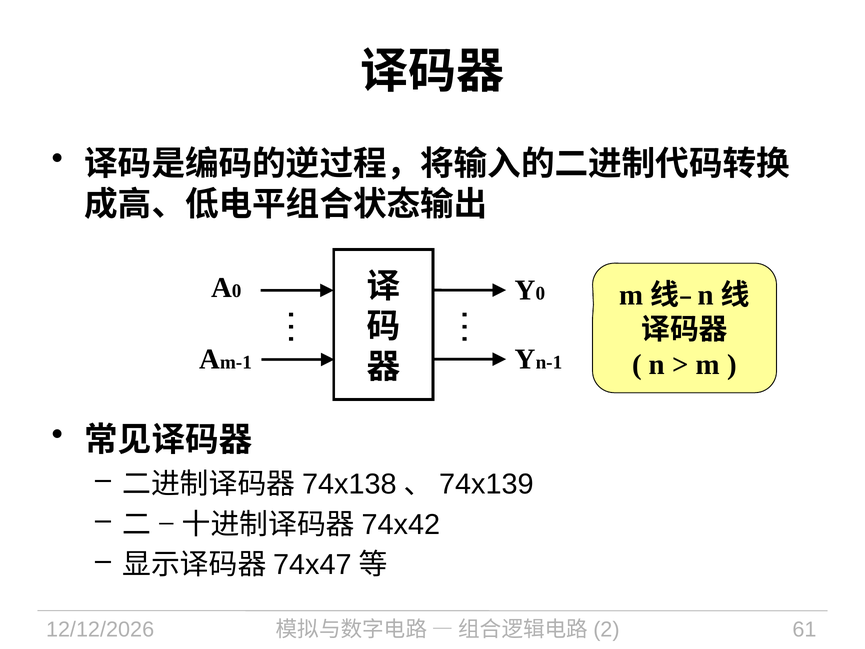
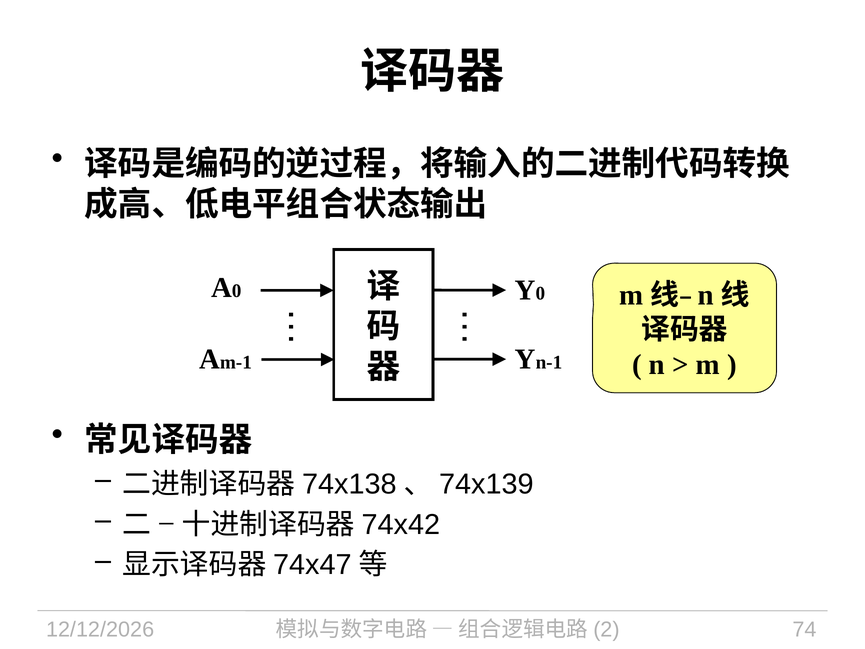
61: 61 -> 74
